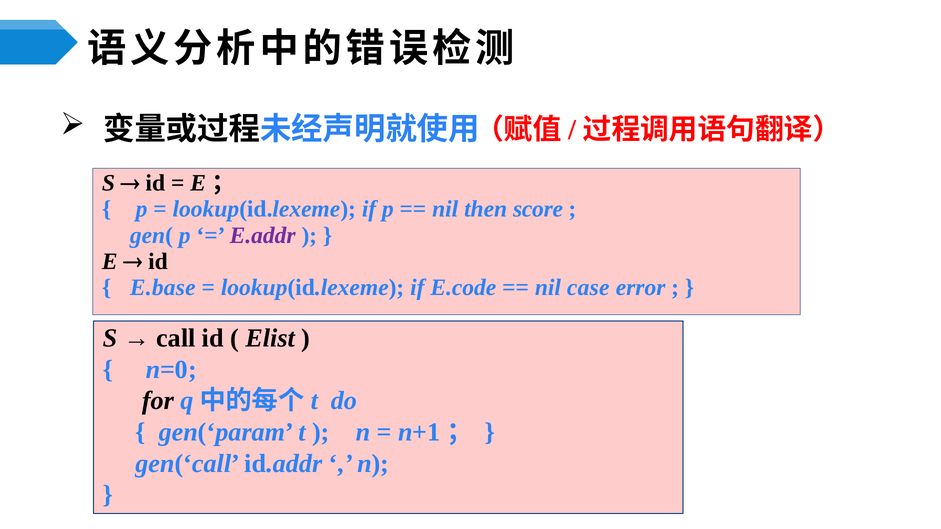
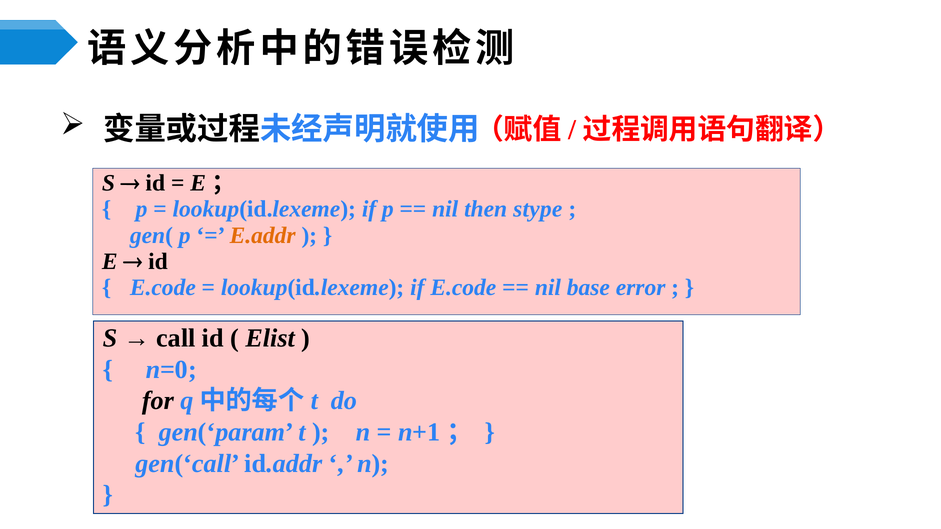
score: score -> stype
E.addr colour: purple -> orange
E.base at (163, 288): E.base -> E.code
case: case -> base
